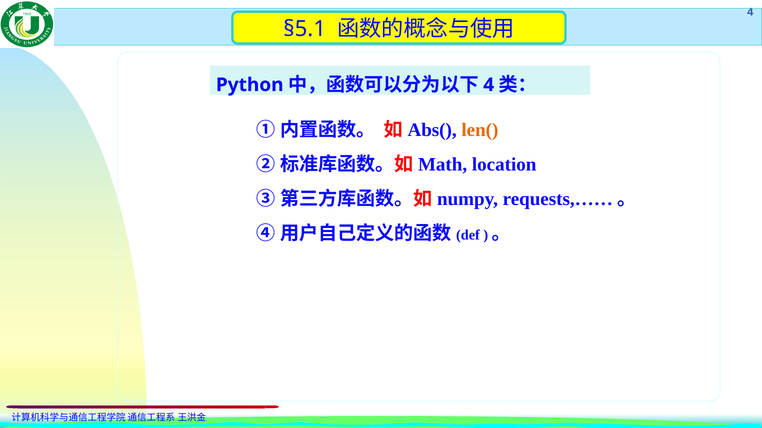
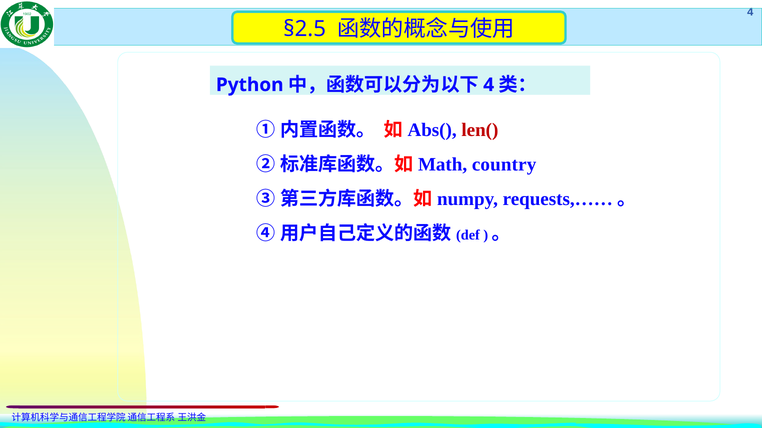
§5.1: §5.1 -> §2.5
len( colour: orange -> red
location: location -> country
